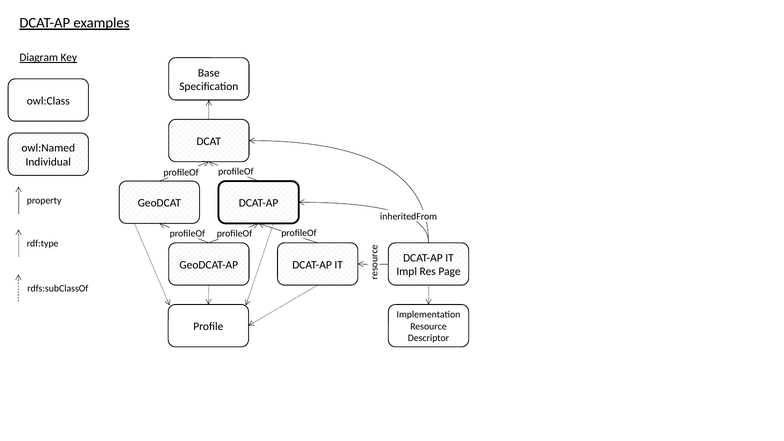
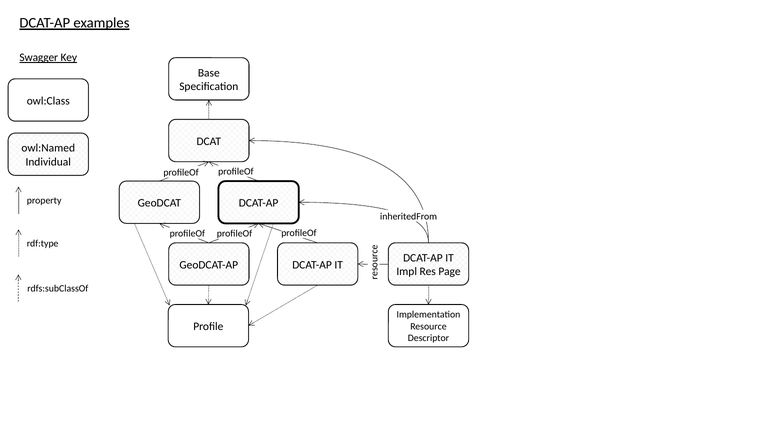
Diagram: Diagram -> Swagger
